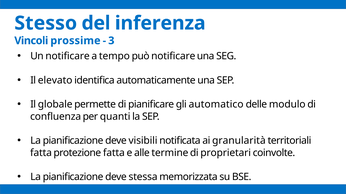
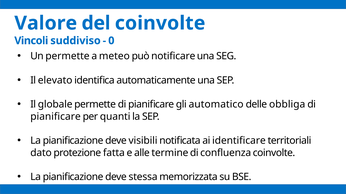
Stesso: Stesso -> Valore
del inferenza: inferenza -> coinvolte
prossime: prossime -> suddiviso
3: 3 -> 0
Un notificare: notificare -> permette
tempo: tempo -> meteo
modulo: modulo -> obbliga
confluenza at (56, 117): confluenza -> pianificare
granularità: granularità -> identificare
fatta at (41, 153): fatta -> dato
proprietari: proprietari -> confluenza
